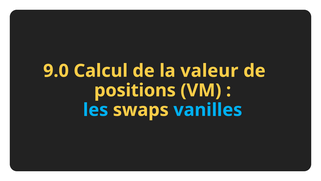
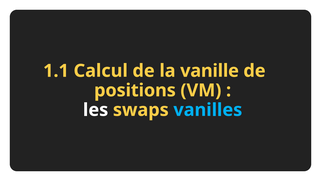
9.0: 9.0 -> 1.1
valeur: valeur -> vanille
les colour: light blue -> white
